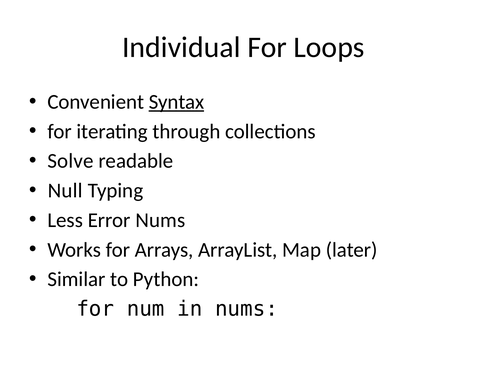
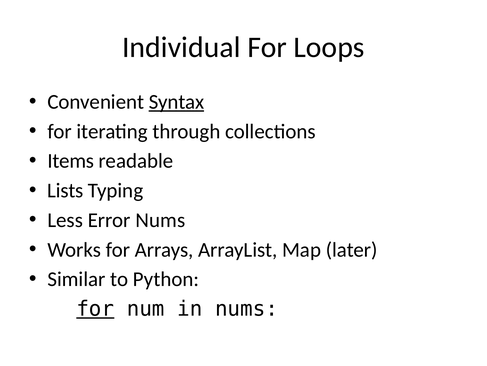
Solve: Solve -> Items
Null: Null -> Lists
for at (95, 308) underline: none -> present
